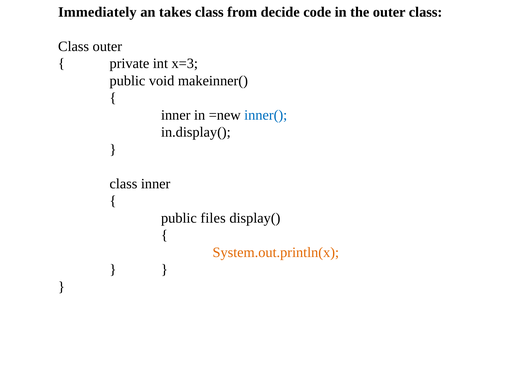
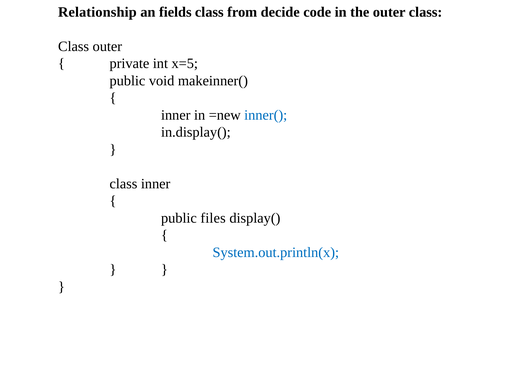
Immediately: Immediately -> Relationship
takes: takes -> fields
x=3: x=3 -> x=5
System.out.println(x colour: orange -> blue
